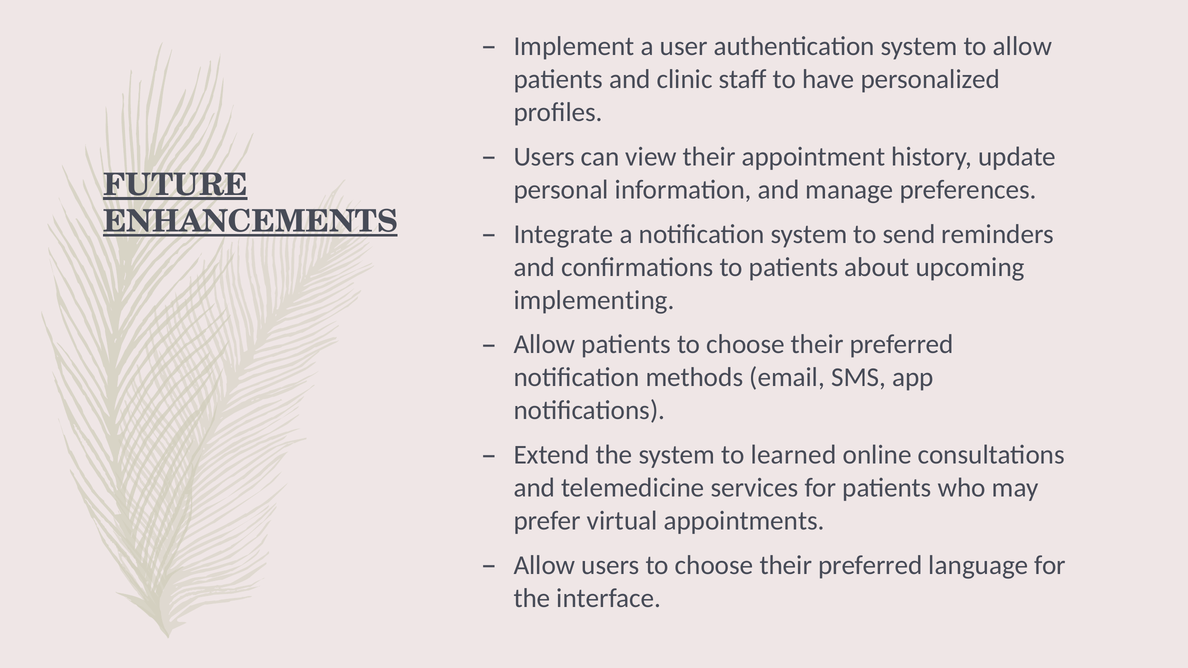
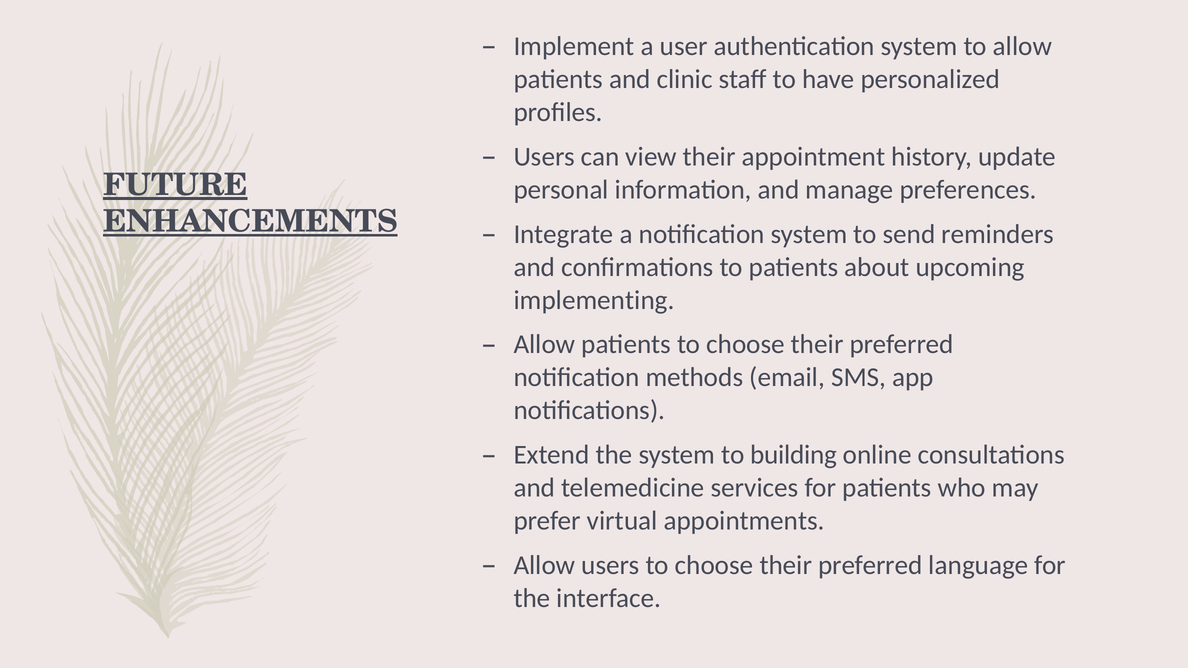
learned: learned -> building
